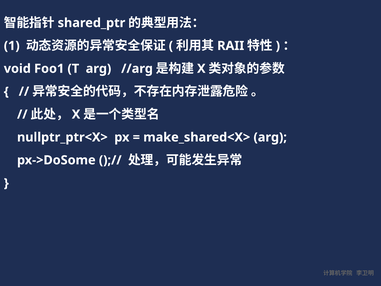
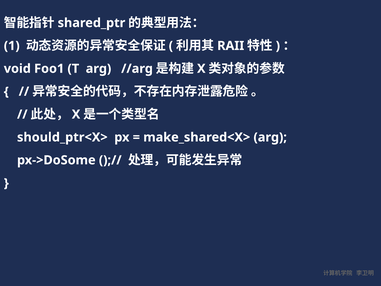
nullptr_ptr<X>: nullptr_ptr<X> -> should_ptr<X>
